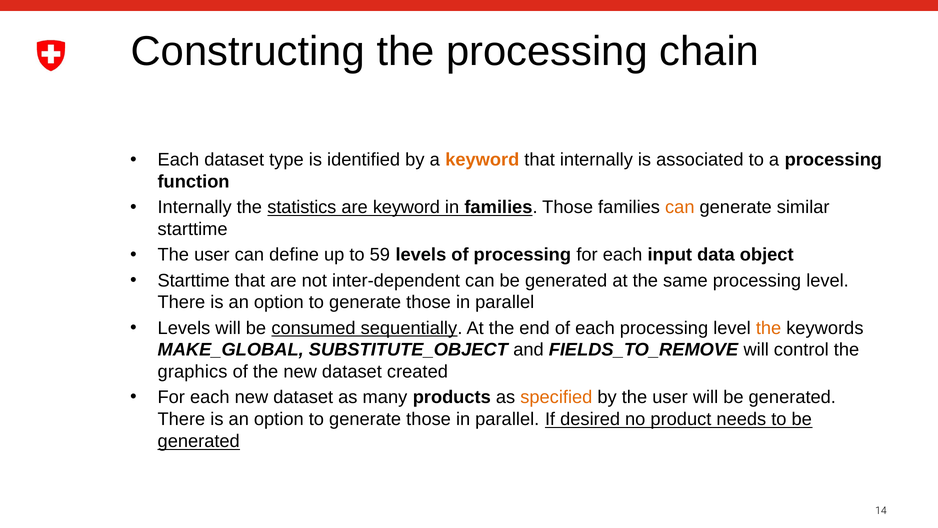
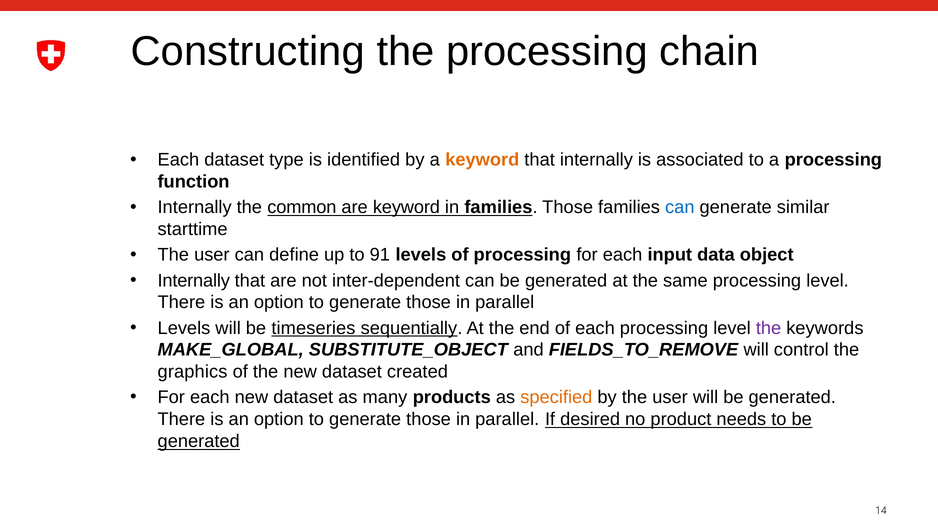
statistics: statistics -> common
can at (680, 207) colour: orange -> blue
59: 59 -> 91
Starttime at (194, 280): Starttime -> Internally
consumed: consumed -> timeseries
the at (769, 328) colour: orange -> purple
